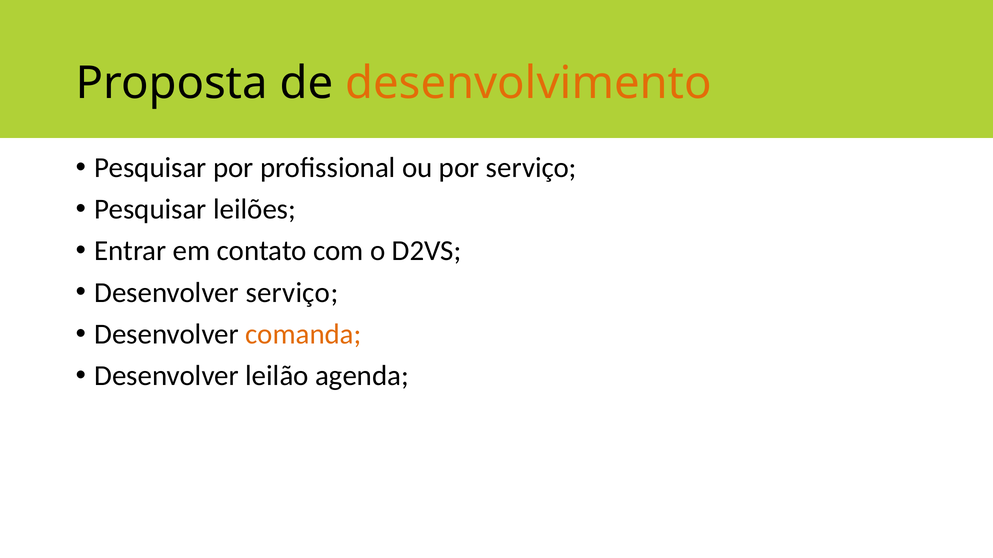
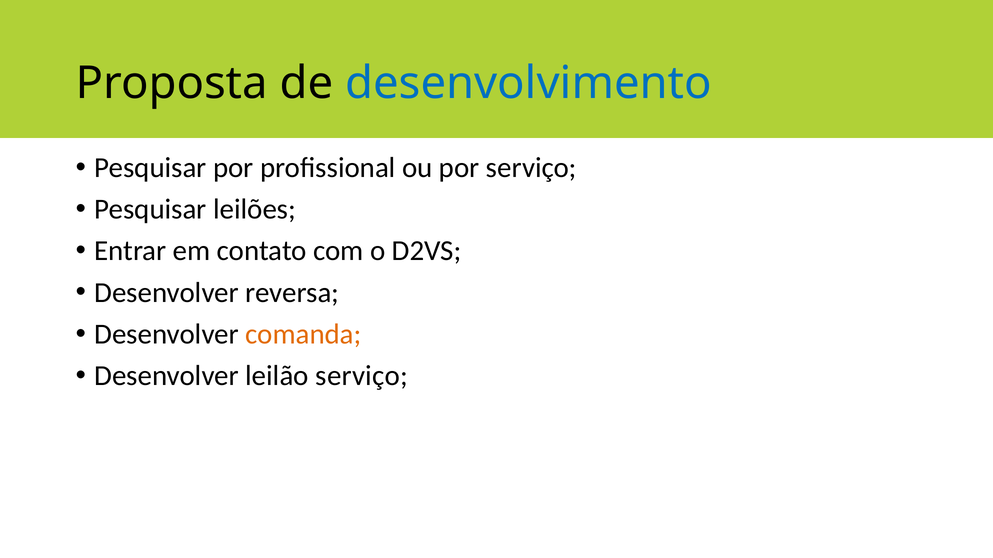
desenvolvimento colour: orange -> blue
Desenvolver serviço: serviço -> reversa
leilão agenda: agenda -> serviço
